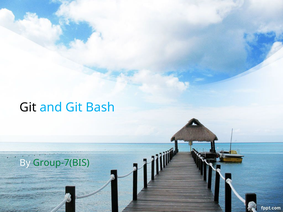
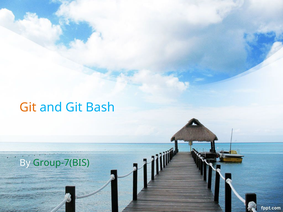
Git at (28, 107) colour: black -> orange
